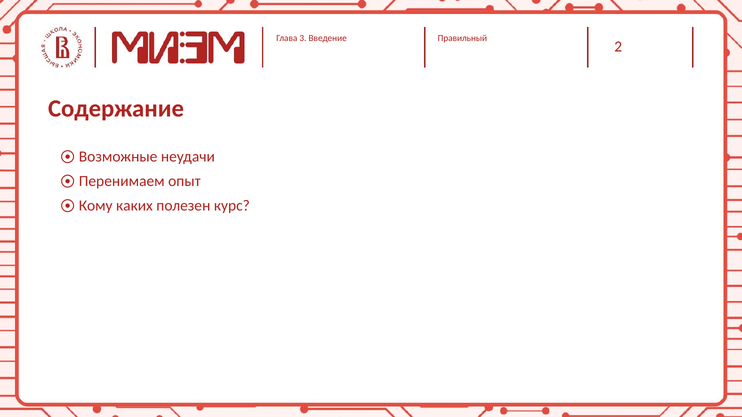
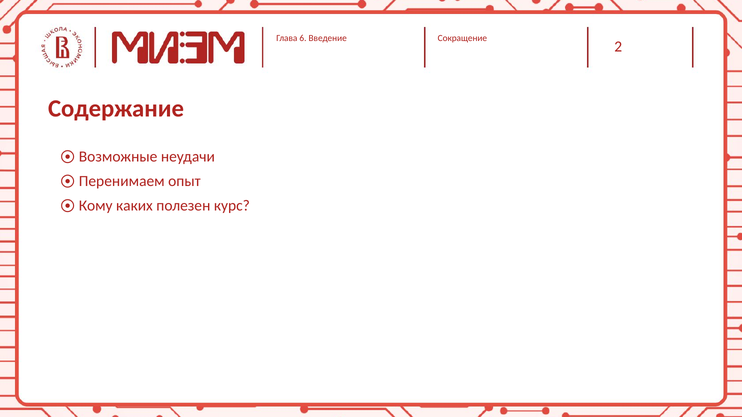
3: 3 -> 6
Правильный: Правильный -> Сокращение
